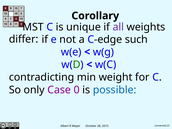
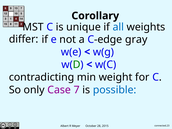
all colour: purple -> blue
such: such -> gray
0: 0 -> 7
